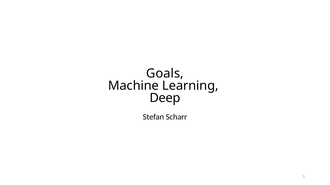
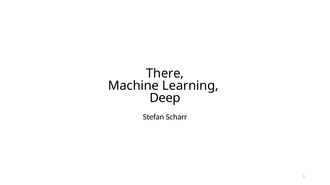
Goals: Goals -> There
